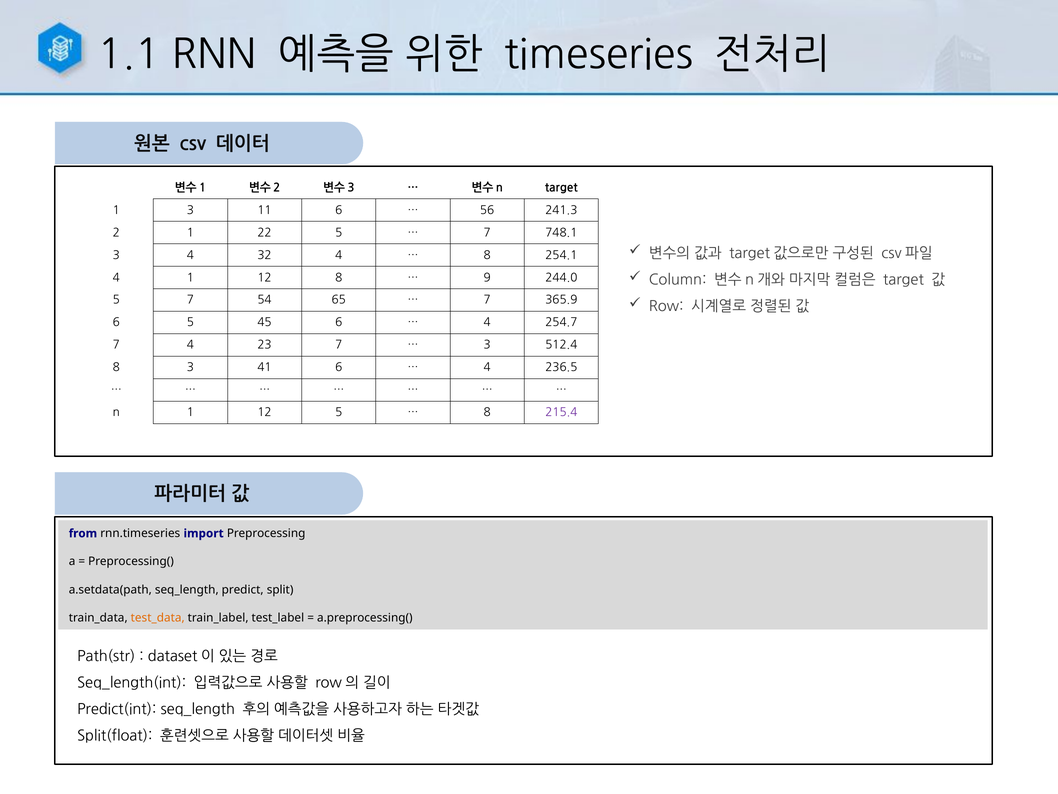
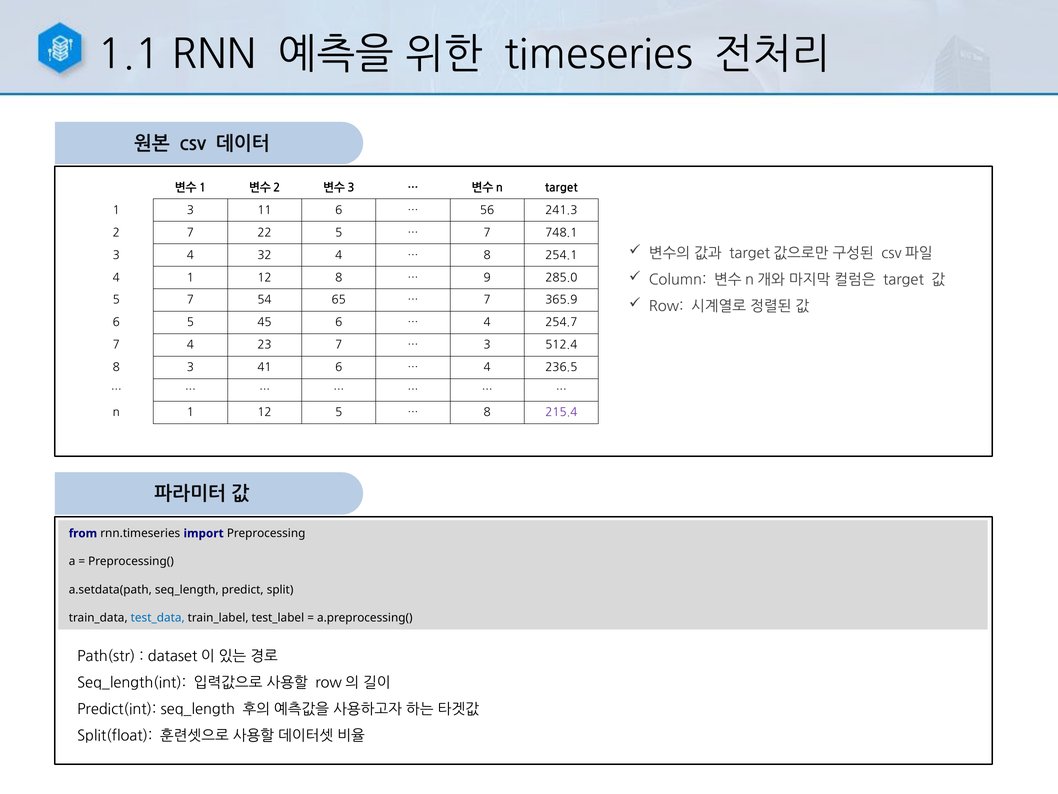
2 1: 1 -> 7
244.0: 244.0 -> 285.0
test_data colour: orange -> blue
